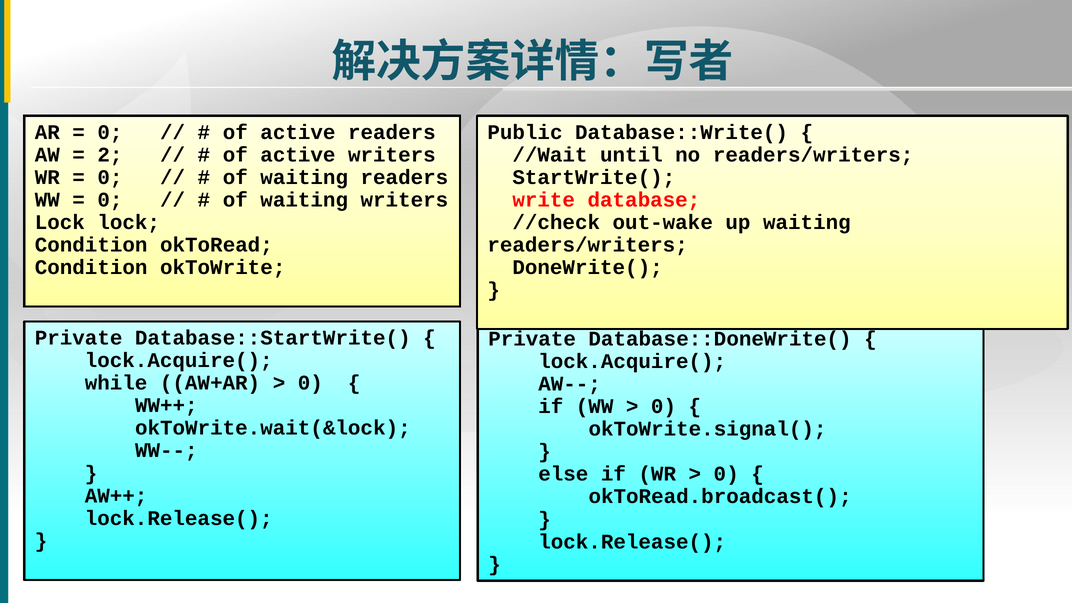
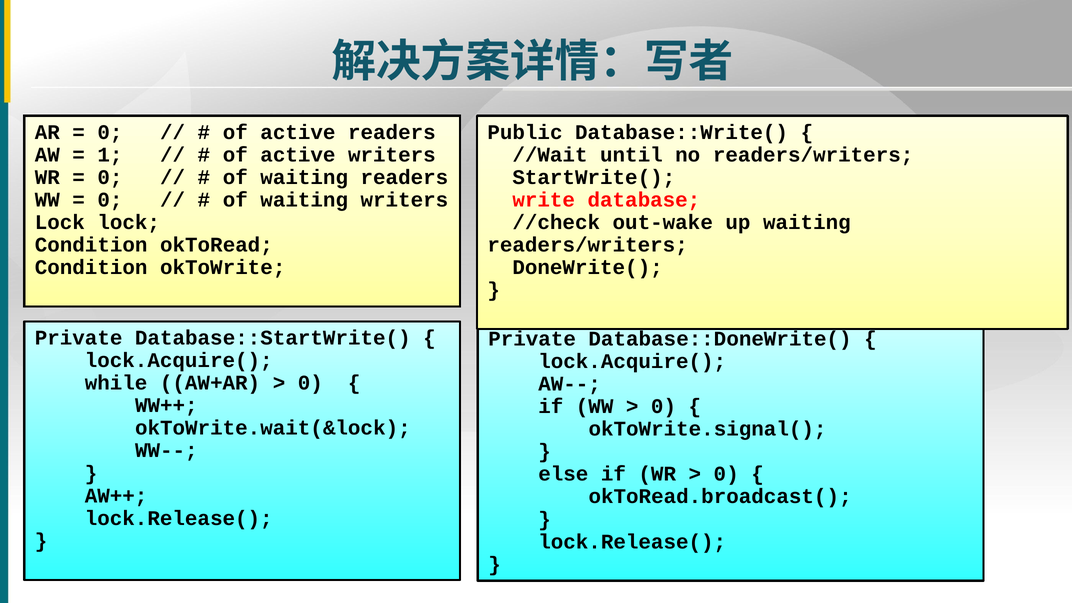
2: 2 -> 1
